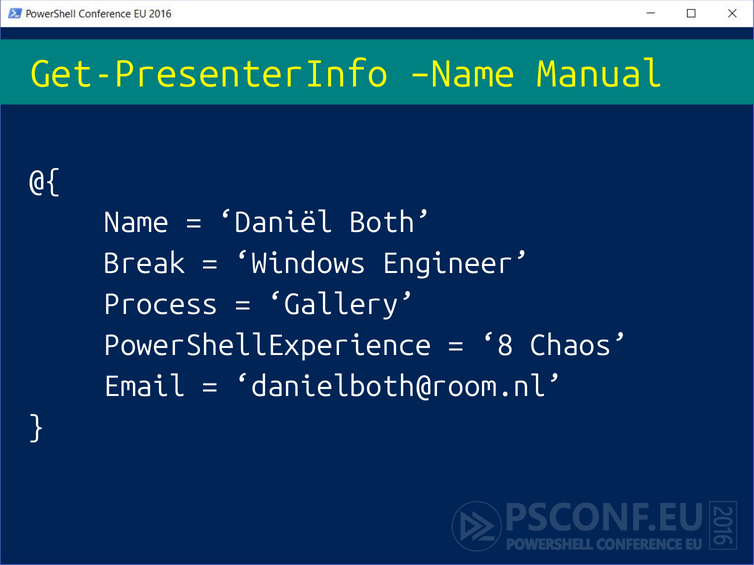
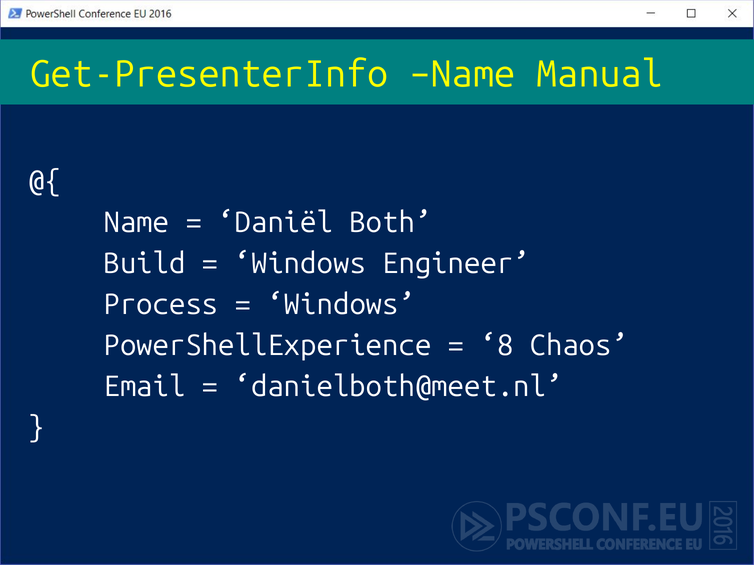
Break: Break -> Build
Gallery at (341, 305): Gallery -> Windows
danielboth@room.nl: danielboth@room.nl -> danielboth@meet.nl
